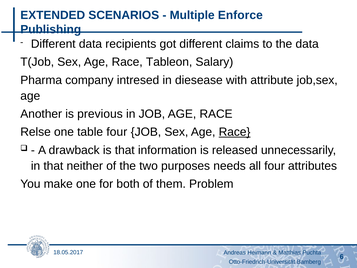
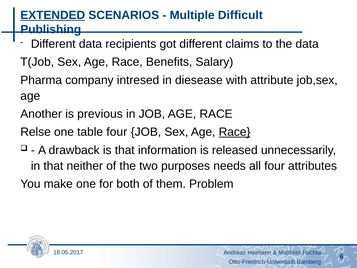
EXTENDED underline: none -> present
Enforce: Enforce -> Difficult
Tableon: Tableon -> Benefits
